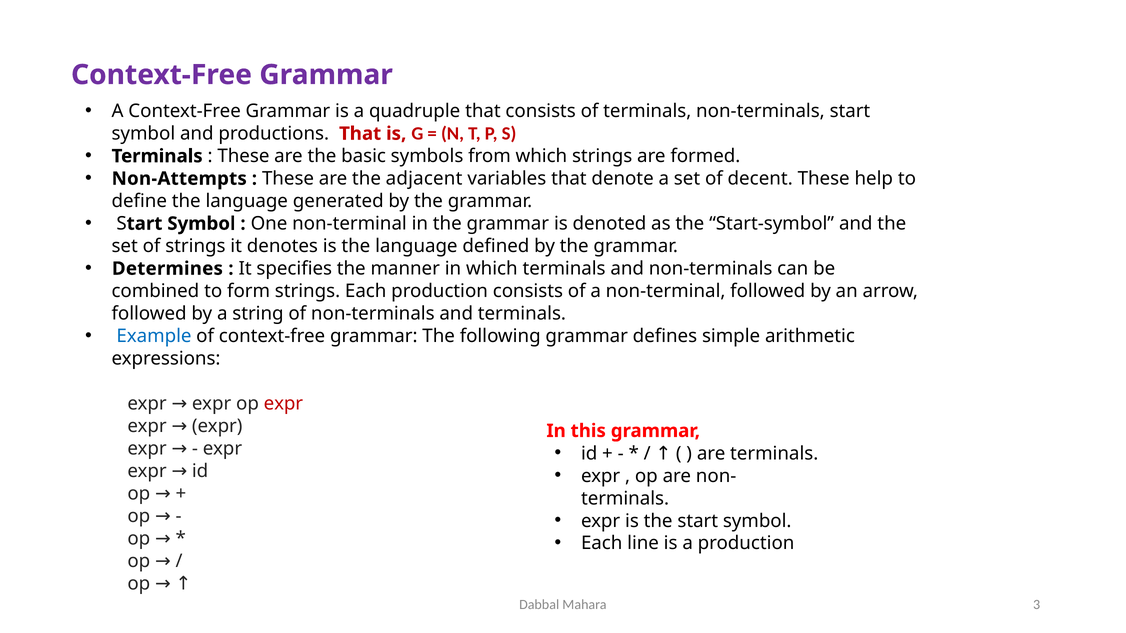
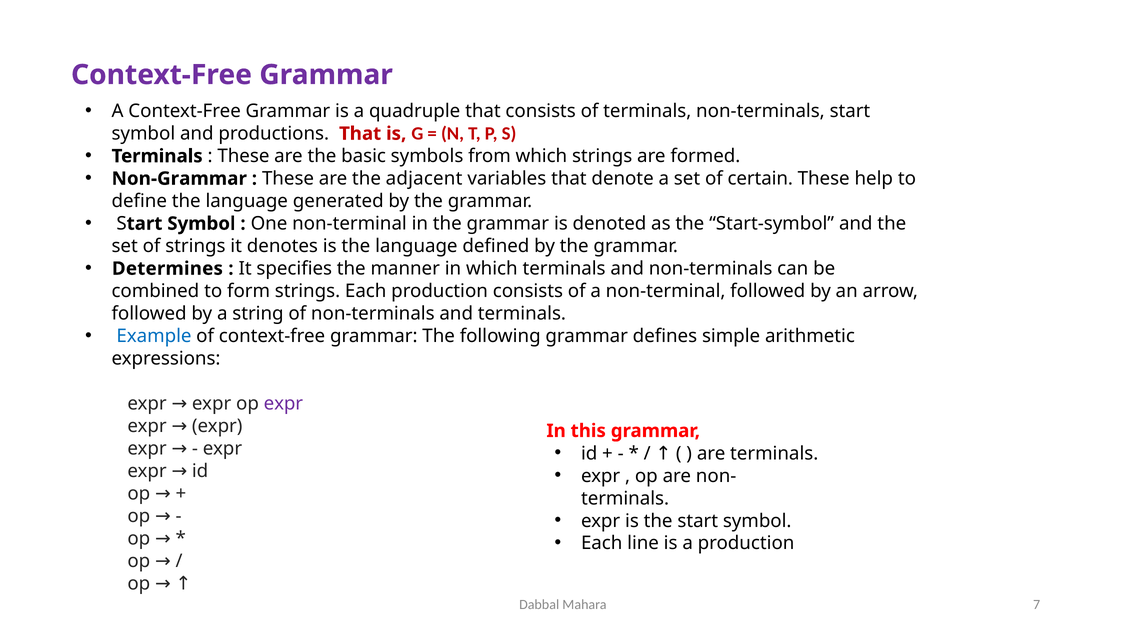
Non-Attempts: Non-Attempts -> Non-Grammar
decent: decent -> certain
expr at (283, 404) colour: red -> purple
3: 3 -> 7
